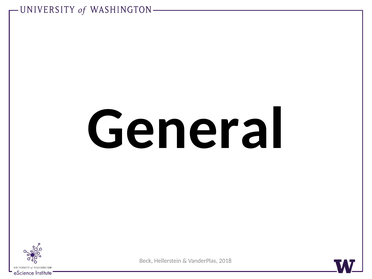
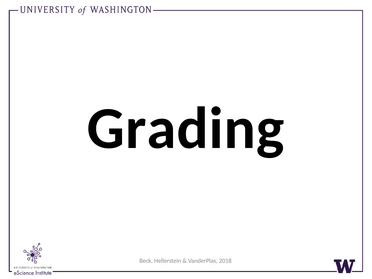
General: General -> Grading
